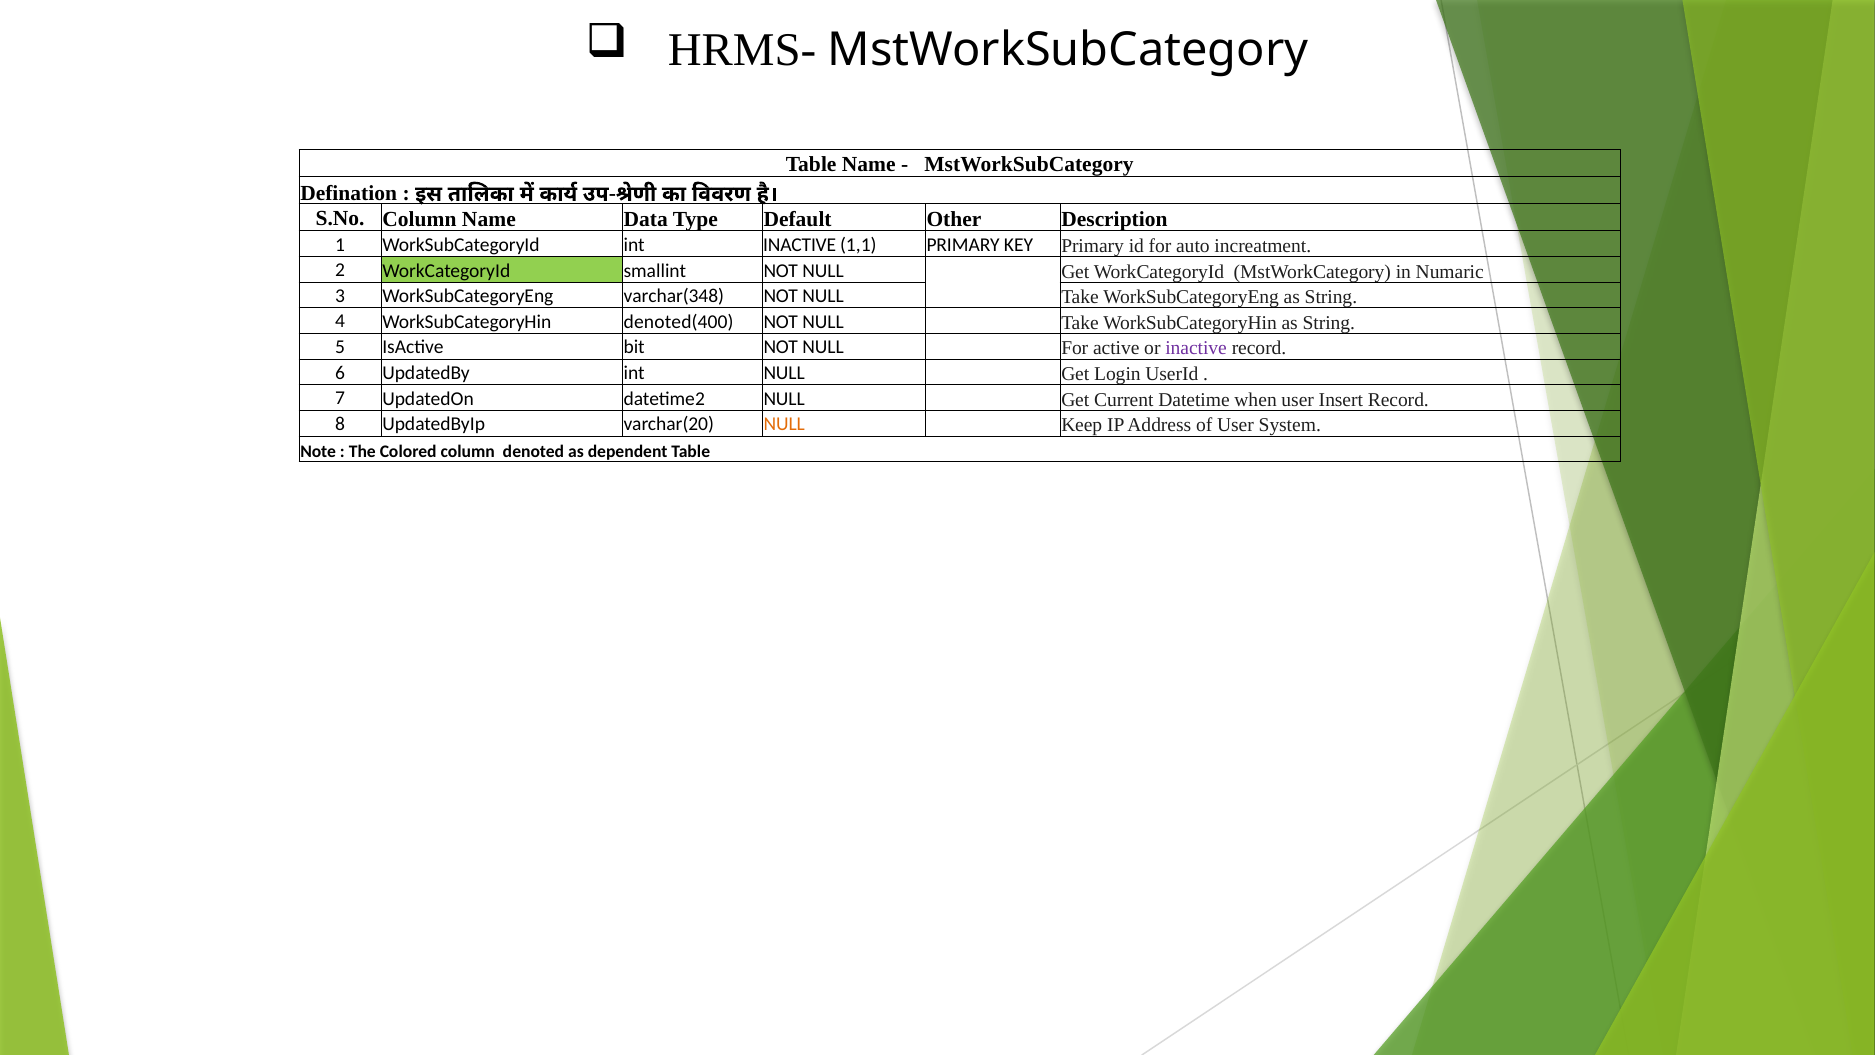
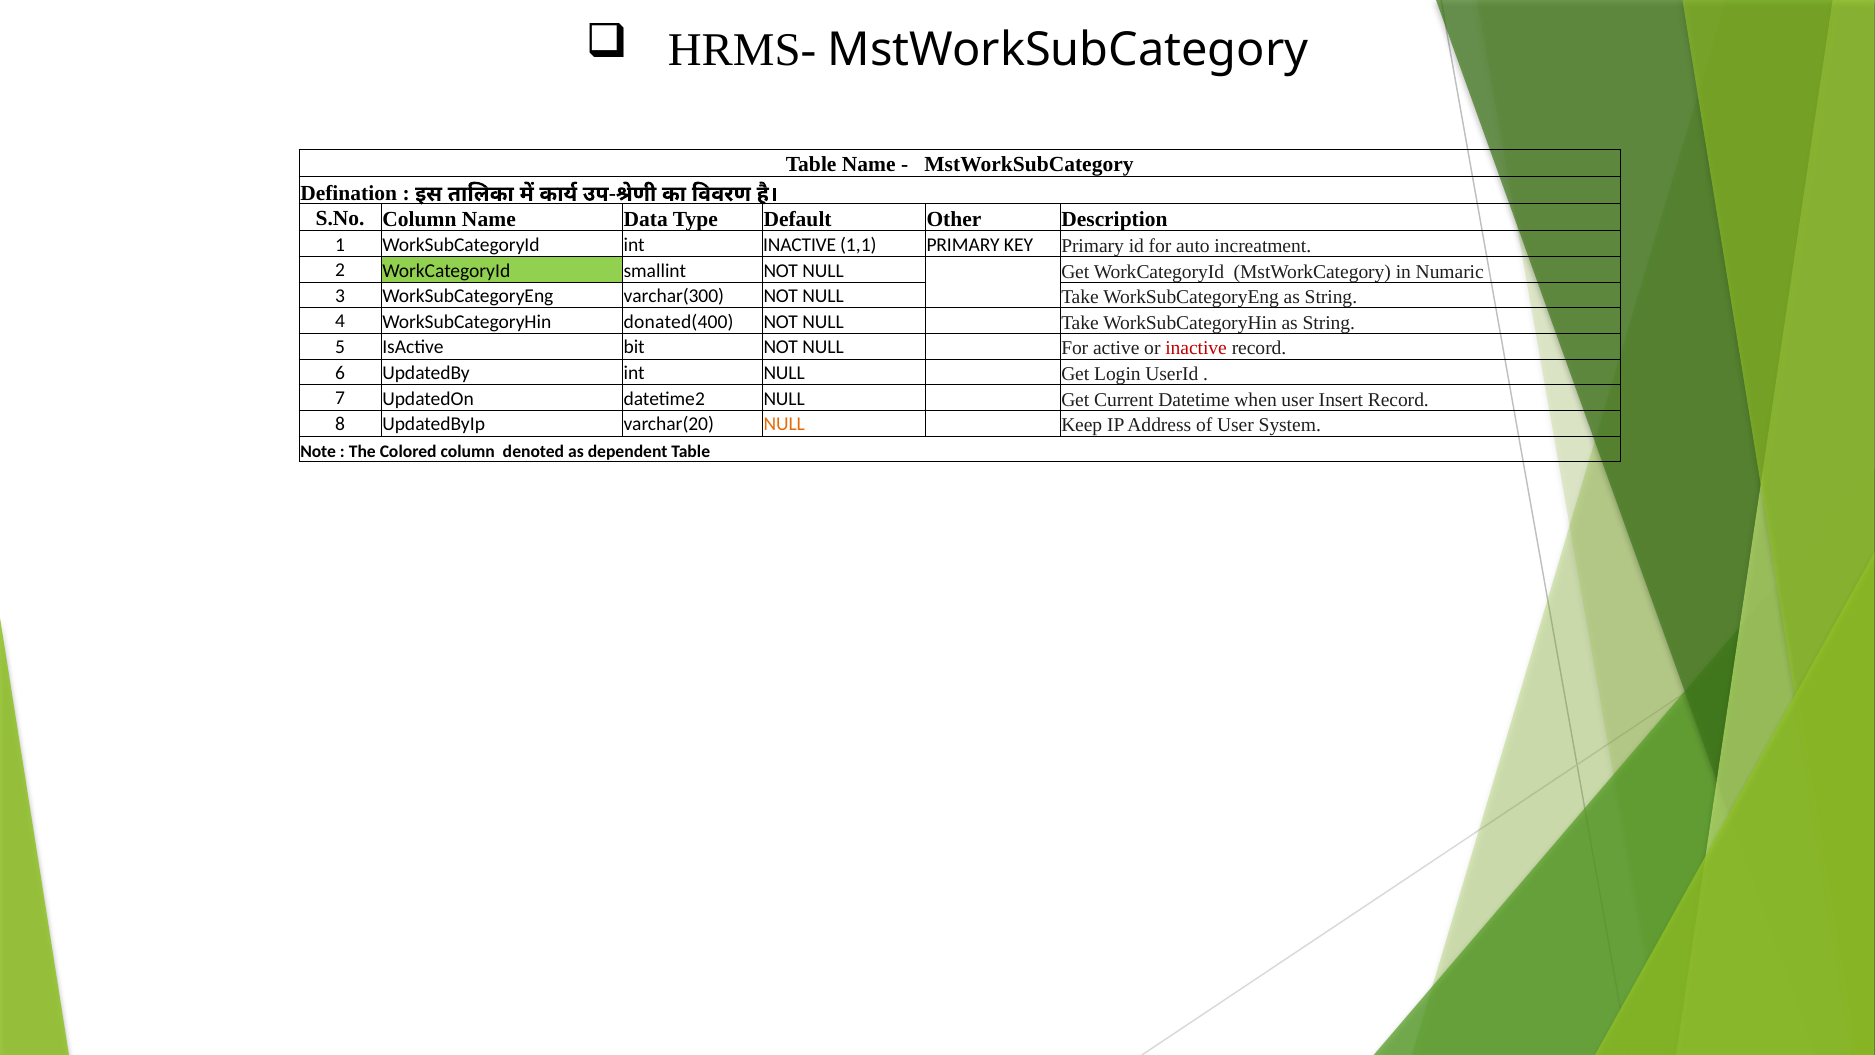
varchar(348: varchar(348 -> varchar(300
denoted(400: denoted(400 -> donated(400
inactive at (1196, 348) colour: purple -> red
